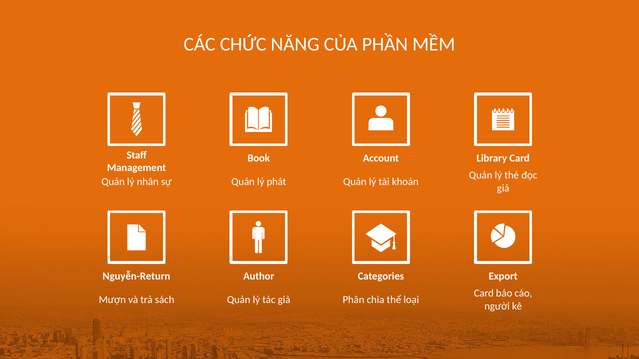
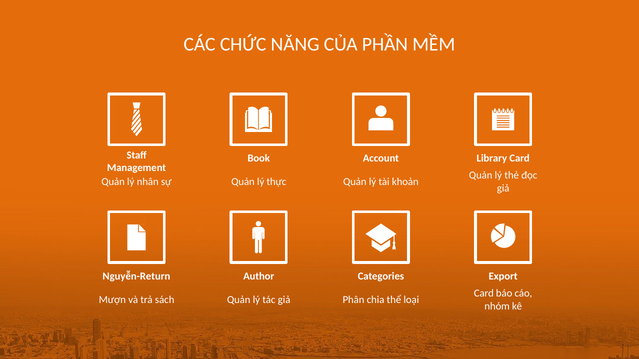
phát: phát -> thực
người: người -> nhóm
